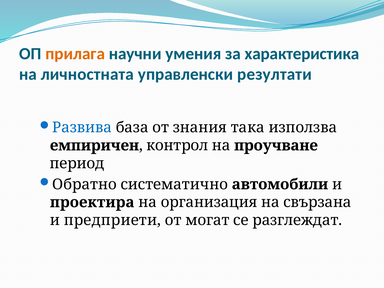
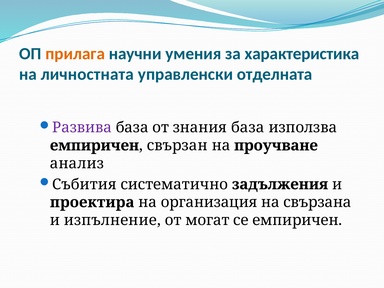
резултати: резултати -> отделната
Развива colour: blue -> purple
знания така: така -> база
контрол: контрол -> свързан
период: период -> анализ
Обратно: Обратно -> Събития
автомобили: автомобили -> задължения
предприети: предприети -> изпълнение
се разглеждат: разглеждат -> емпиричен
